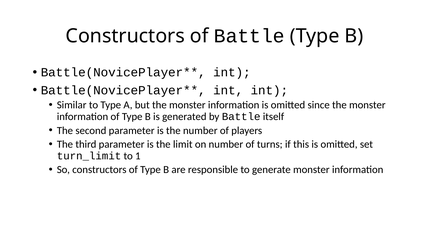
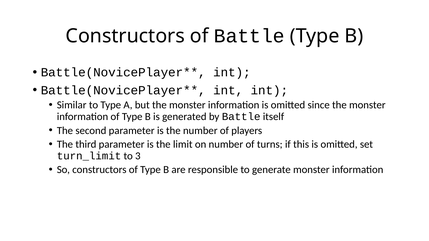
1: 1 -> 3
